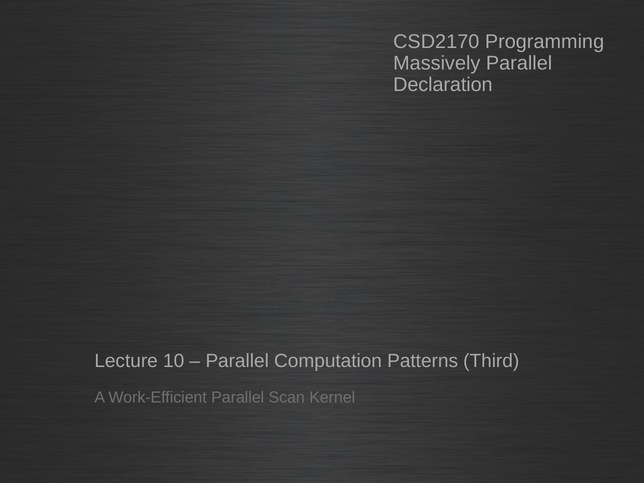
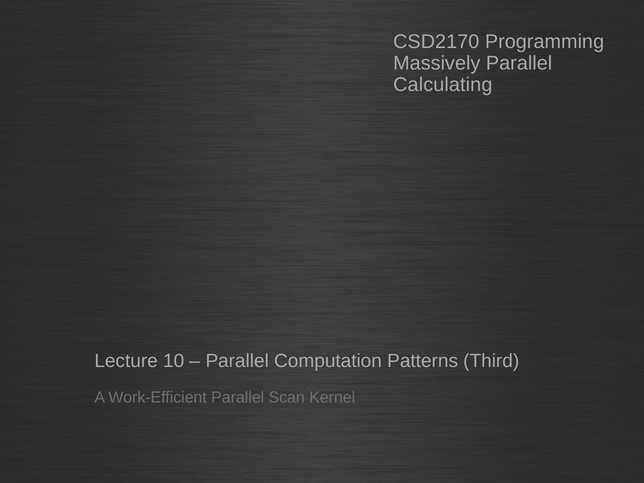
Declaration: Declaration -> Calculating
